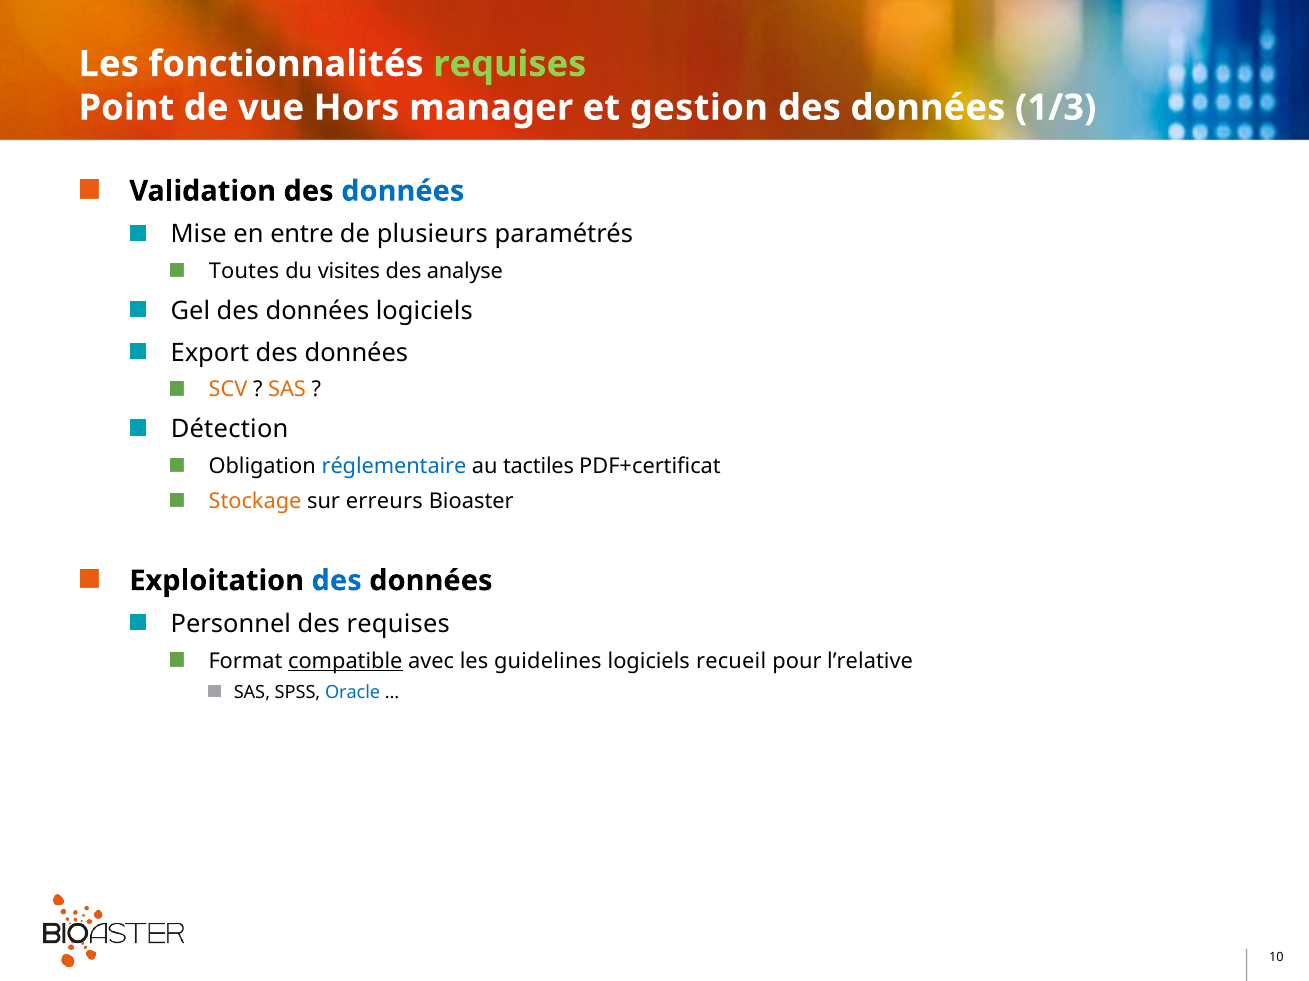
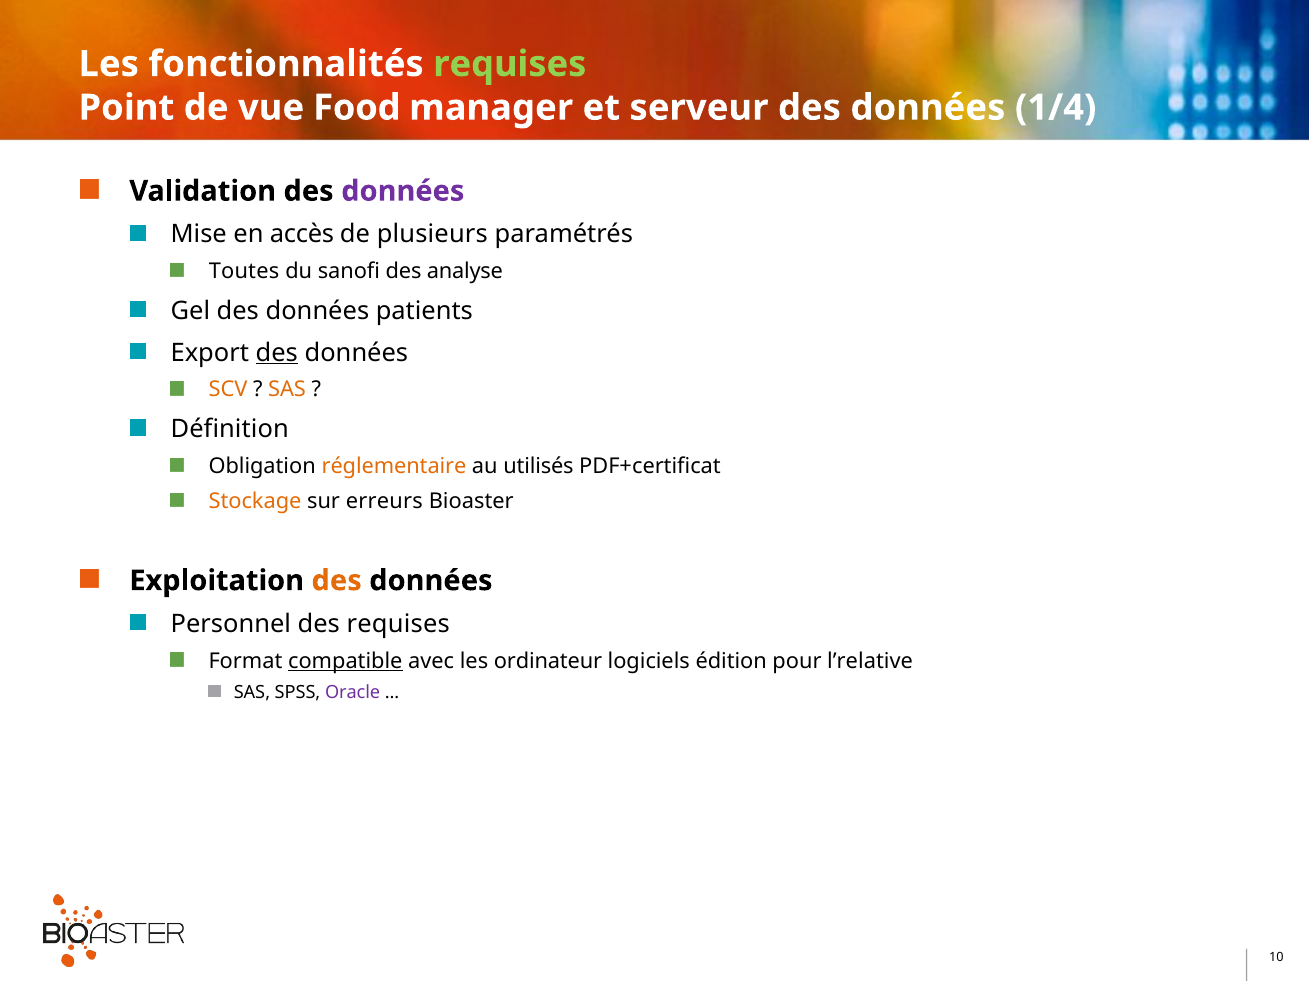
Hors: Hors -> Food
gestion: gestion -> serveur
1/3: 1/3 -> 1/4
données at (403, 191) colour: blue -> purple
entre: entre -> accès
visites: visites -> sanofi
données logiciels: logiciels -> patients
des at (277, 353) underline: none -> present
Détection: Détection -> Définition
réglementaire colour: blue -> orange
tactiles: tactiles -> utilisés
des at (337, 581) colour: blue -> orange
guidelines: guidelines -> ordinateur
recueil: recueil -> édition
Oracle colour: blue -> purple
